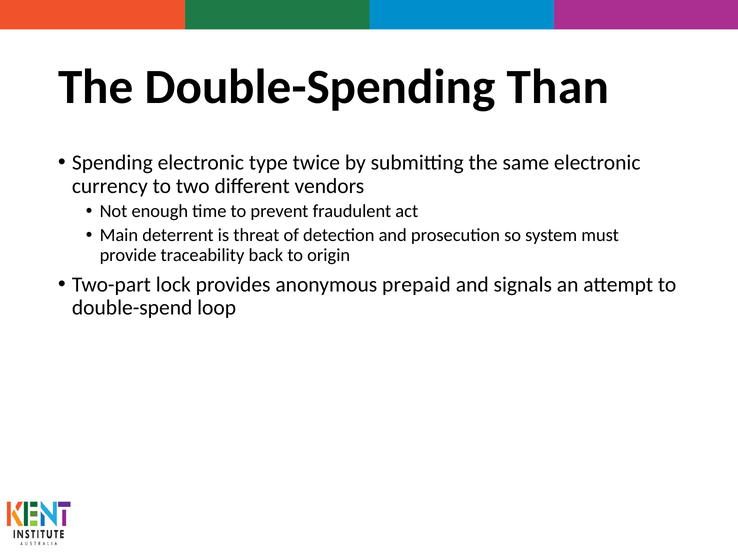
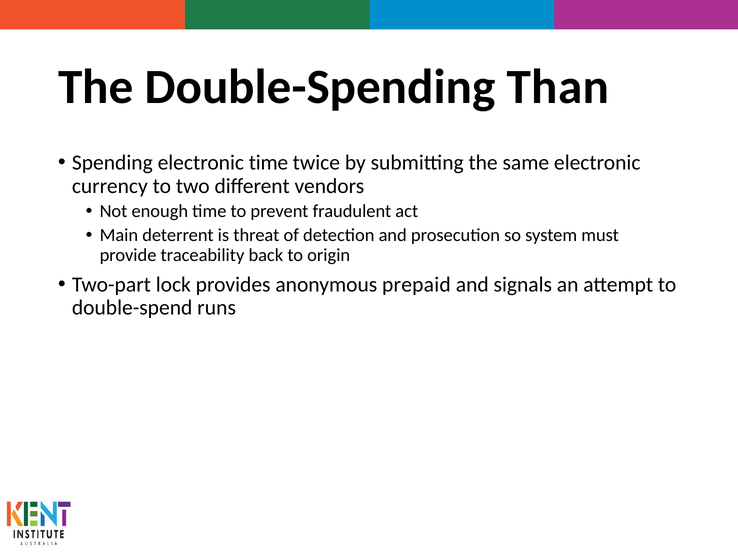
electronic type: type -> time
loop: loop -> runs
